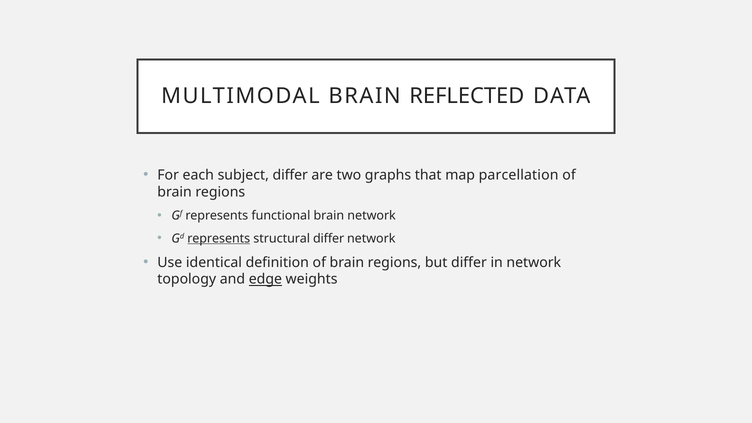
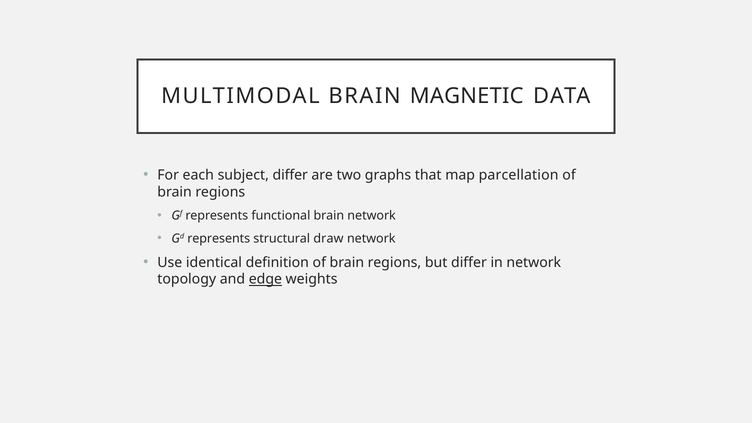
REFLECTED: REFLECTED -> MAGNETIC
represents at (219, 238) underline: present -> none
structural differ: differ -> draw
